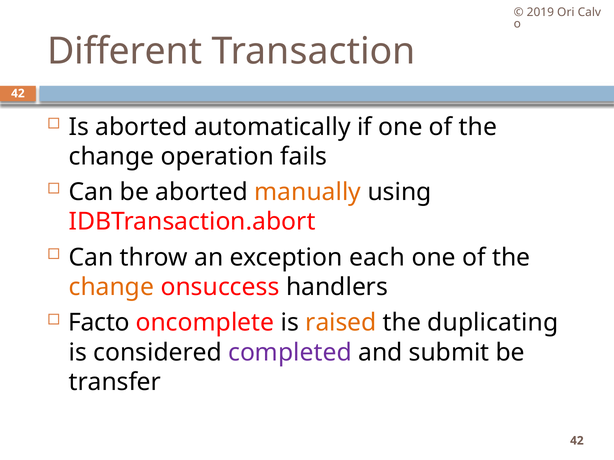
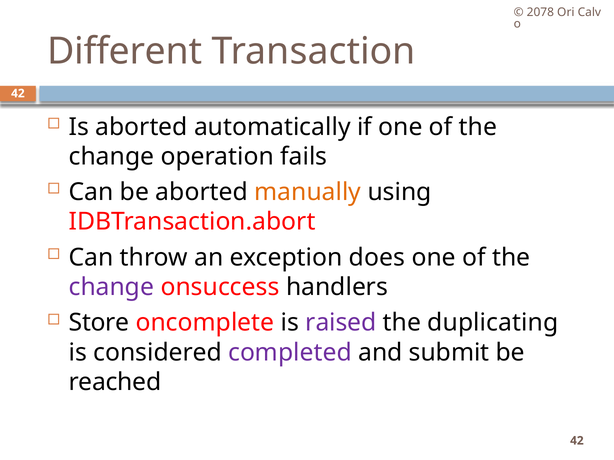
2019: 2019 -> 2078
each: each -> does
change at (111, 287) colour: orange -> purple
Facto: Facto -> Store
raised colour: orange -> purple
transfer: transfer -> reached
